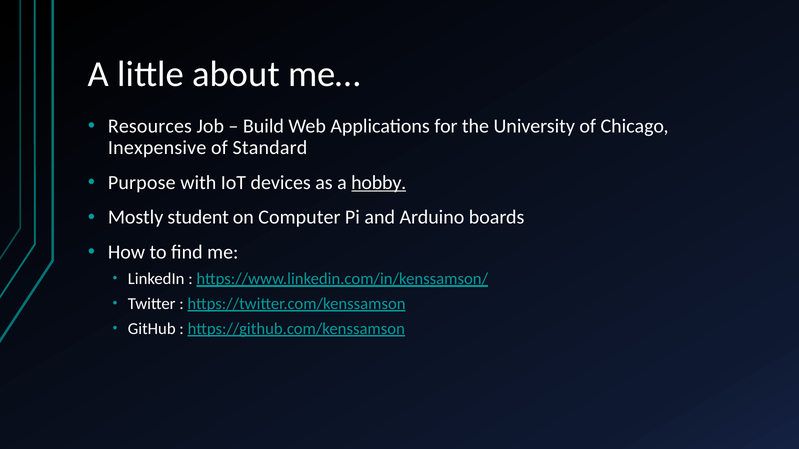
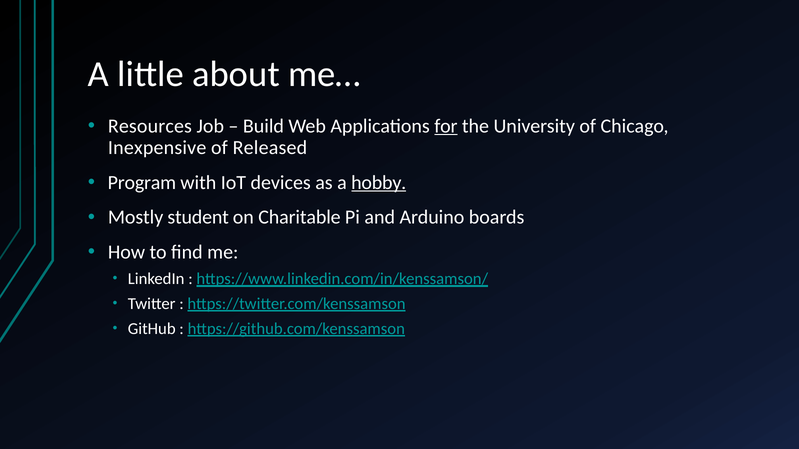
for underline: none -> present
Standard: Standard -> Released
Purpose: Purpose -> Program
Computer: Computer -> Charitable
